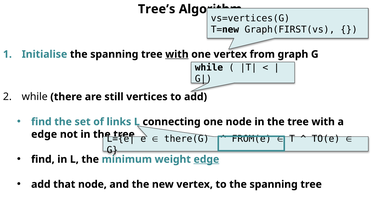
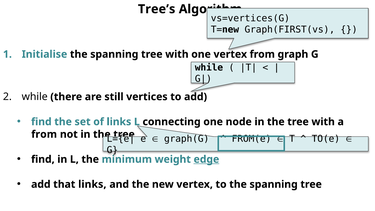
with at (177, 54) underline: present -> none
edge at (44, 134): edge -> from
there(G: there(G -> graph(G
that node: node -> links
